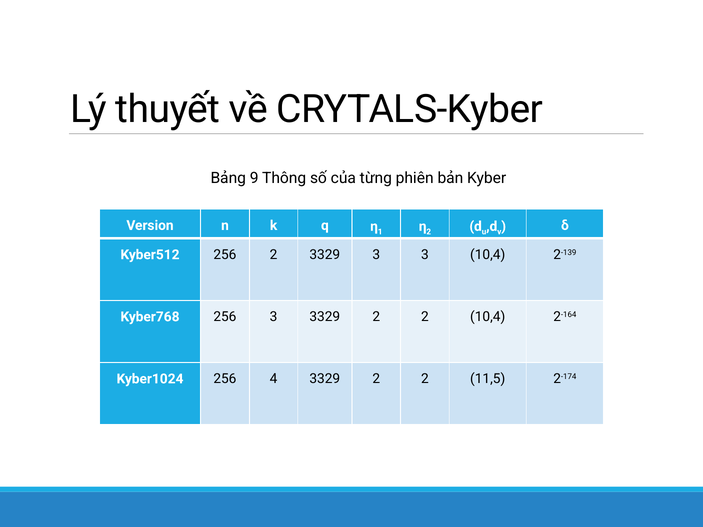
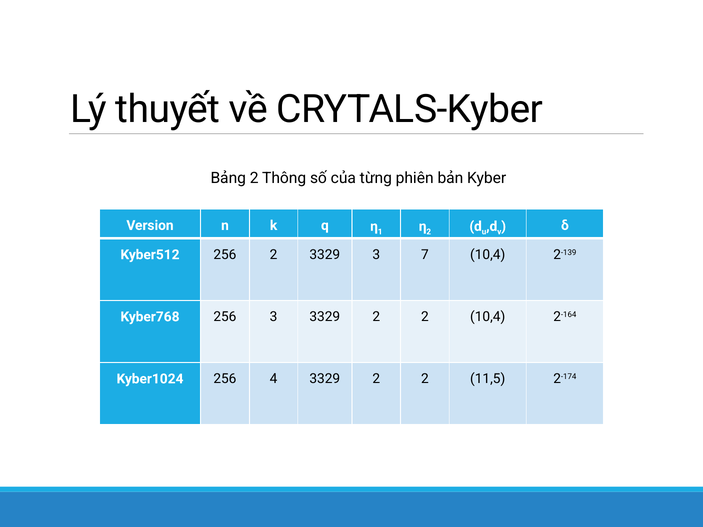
Bảng 9: 9 -> 2
3 3: 3 -> 7
